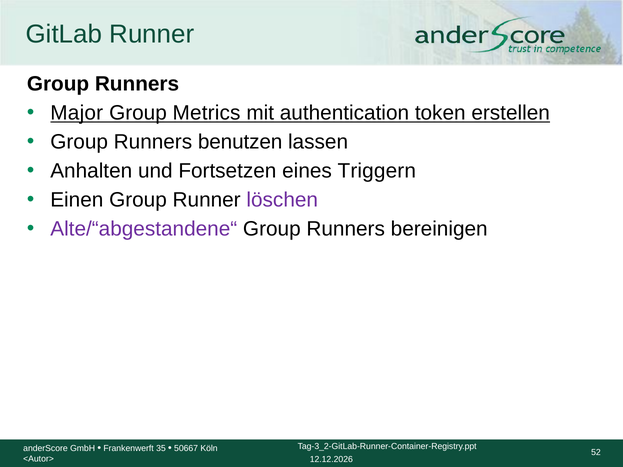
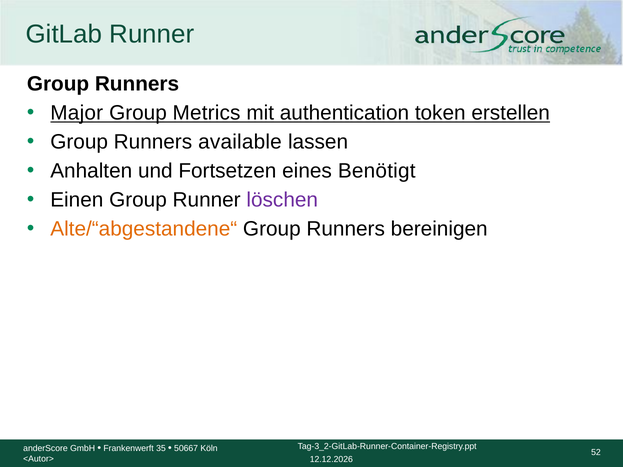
benutzen: benutzen -> available
Triggern: Triggern -> Benötigt
Alte/“abgestandene“ colour: purple -> orange
